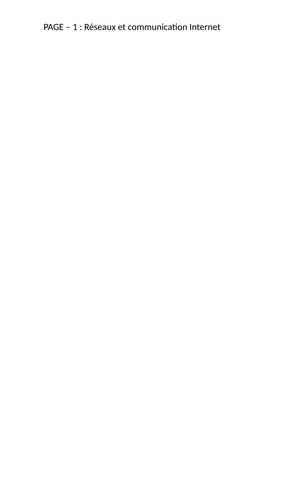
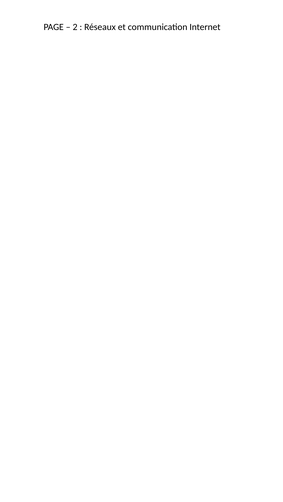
1: 1 -> 2
